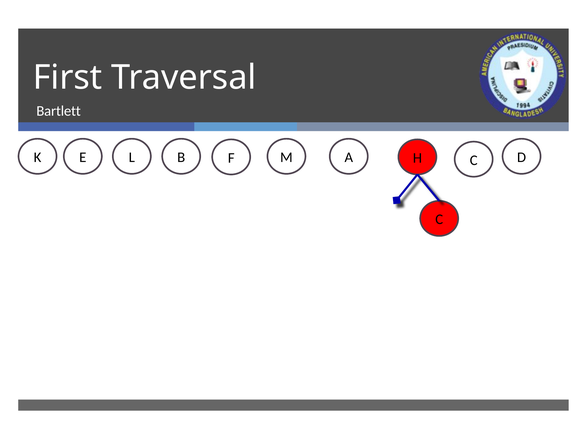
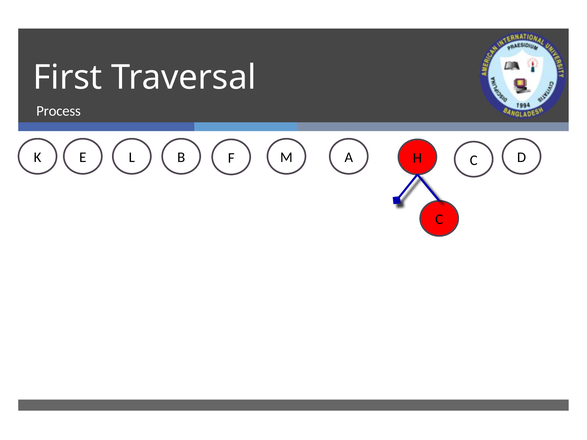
Bartlett: Bartlett -> Process
